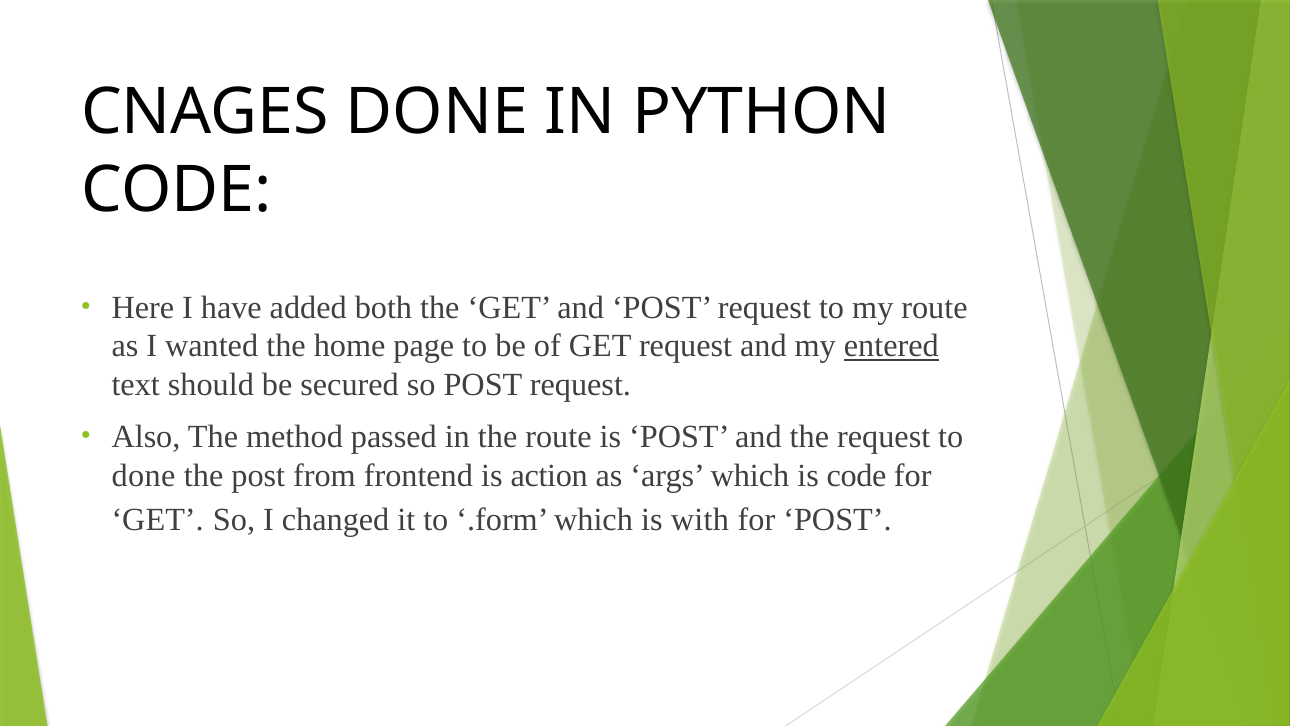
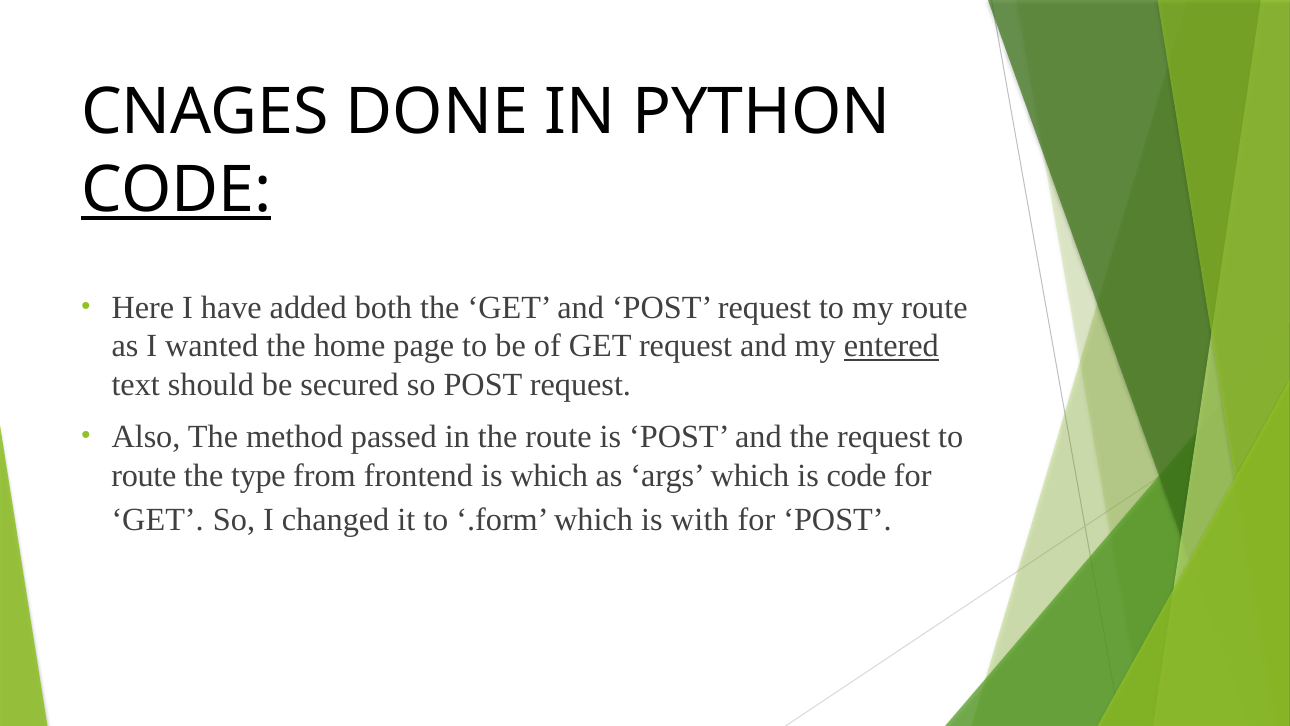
CODE at (176, 190) underline: none -> present
done at (144, 475): done -> route
the post: post -> type
is action: action -> which
